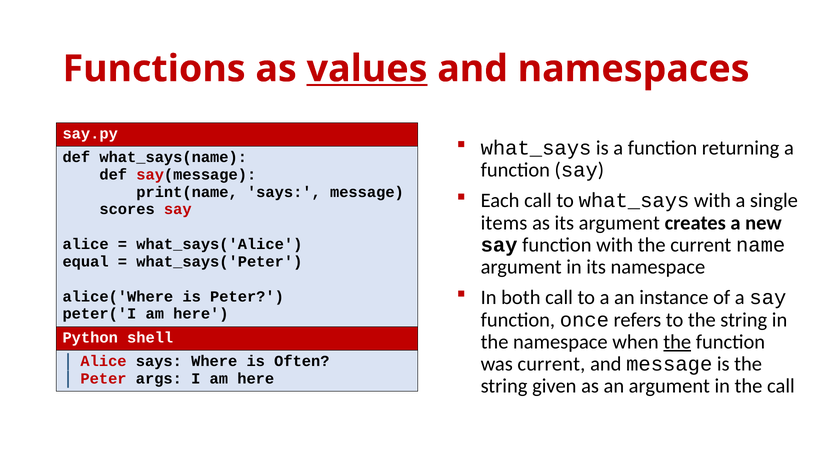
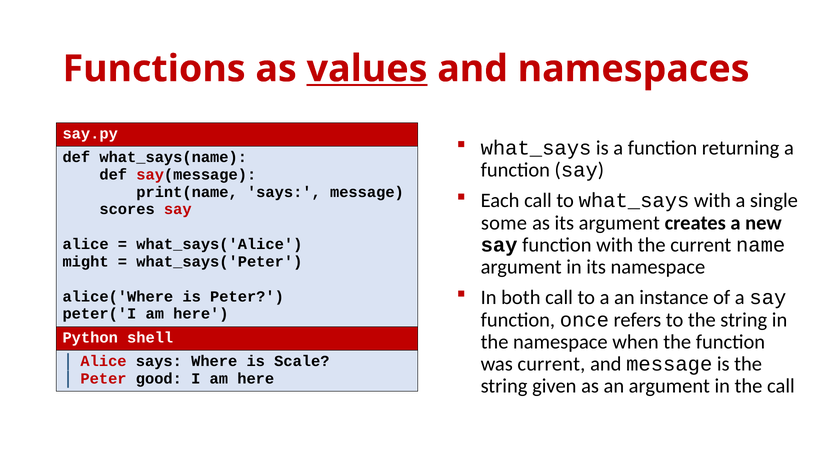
items: items -> some
equal: equal -> might
the at (677, 342) underline: present -> none
Often: Often -> Scale
args: args -> good
